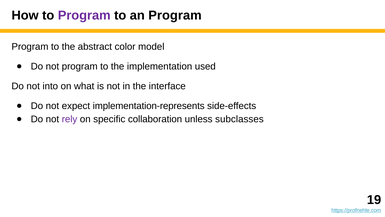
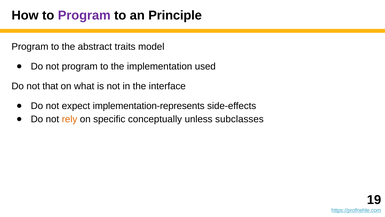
an Program: Program -> Principle
color: color -> traits
into: into -> that
rely colour: purple -> orange
collaboration: collaboration -> conceptually
